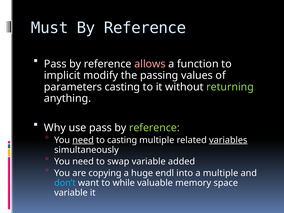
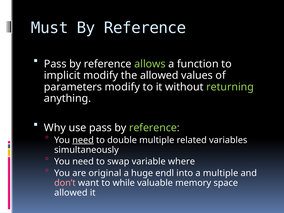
allows colour: pink -> light green
the passing: passing -> allowed
parameters casting: casting -> modify
to casting: casting -> double
variables underline: present -> none
added: added -> where
copying: copying -> original
don’t colour: light blue -> pink
variable at (71, 193): variable -> allowed
